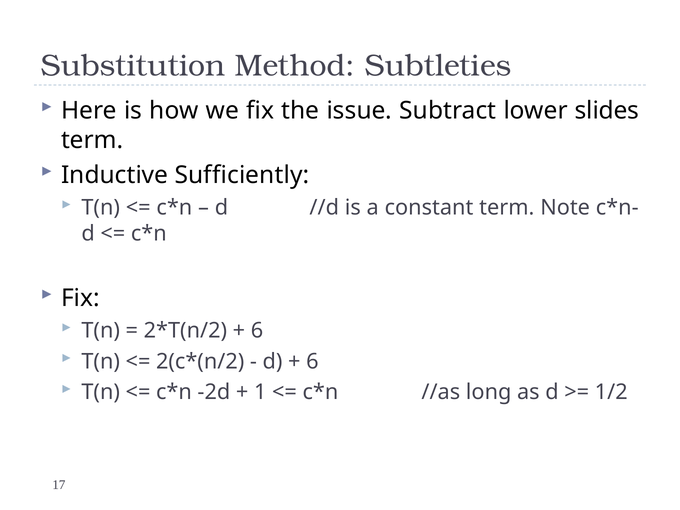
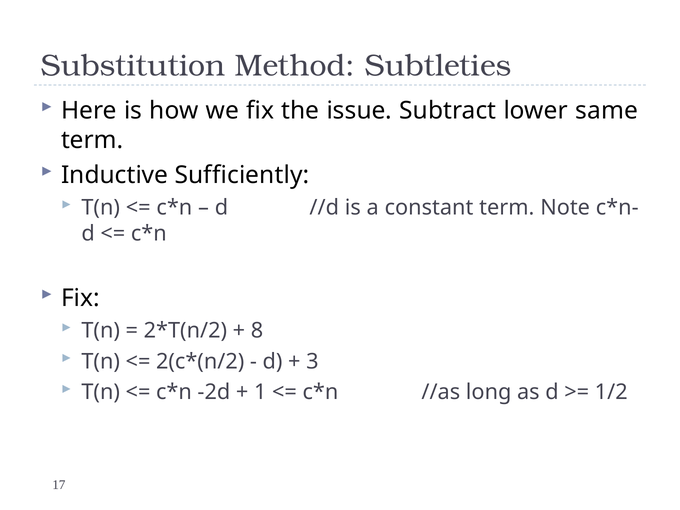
slides: slides -> same
6 at (257, 331): 6 -> 8
6 at (312, 361): 6 -> 3
